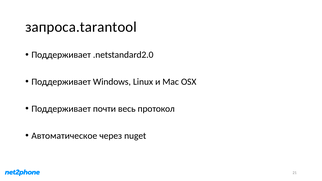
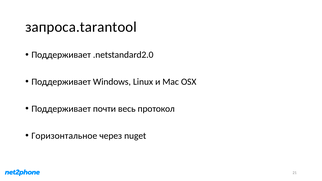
Автоматическое: Автоматическое -> Горизонтальное
